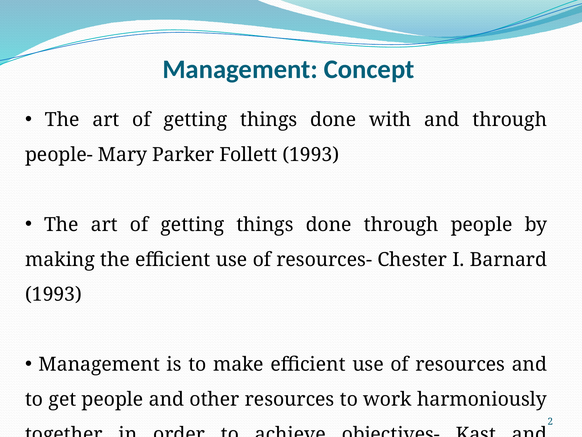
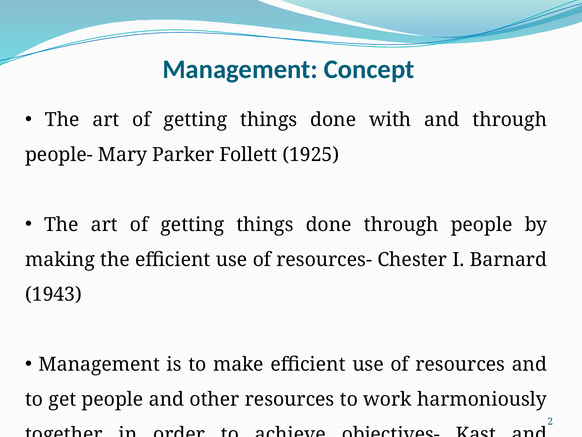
Follett 1993: 1993 -> 1925
1993 at (54, 294): 1993 -> 1943
